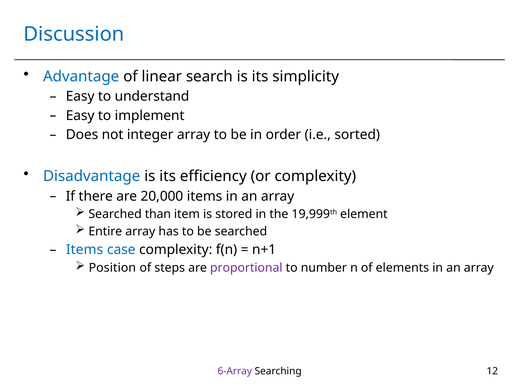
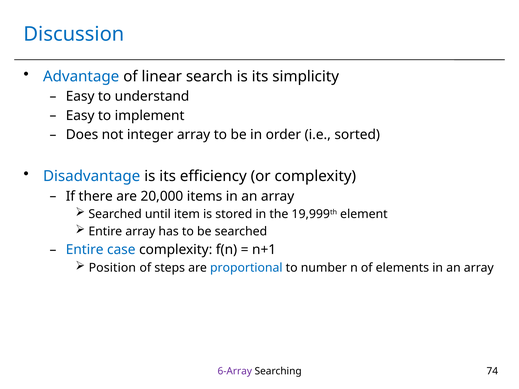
than: than -> until
Items at (85, 250): Items -> Entire
proportional colour: purple -> blue
12: 12 -> 74
